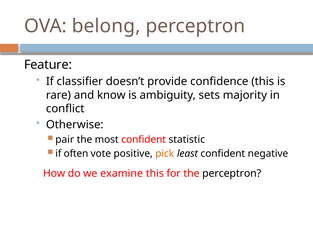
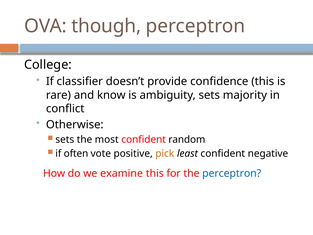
belong: belong -> though
Feature: Feature -> College
pair at (65, 139): pair -> sets
statistic: statistic -> random
perceptron at (232, 173) colour: black -> blue
